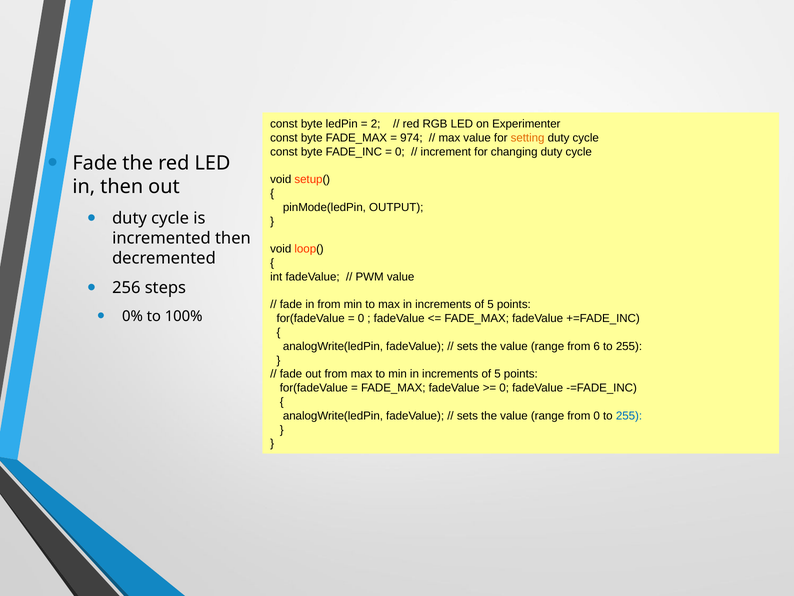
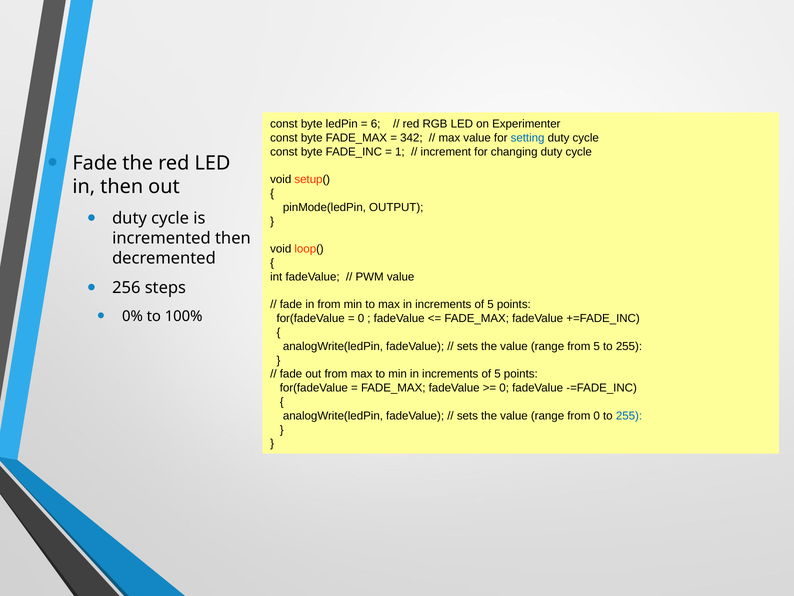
2: 2 -> 6
974: 974 -> 342
setting colour: orange -> blue
0 at (400, 152): 0 -> 1
from 6: 6 -> 5
